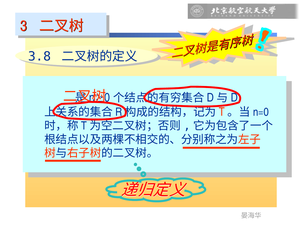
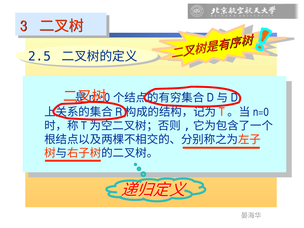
3.8: 3.8 -> 2.5
